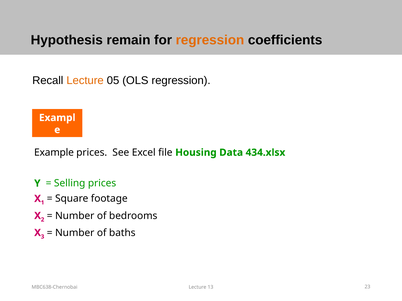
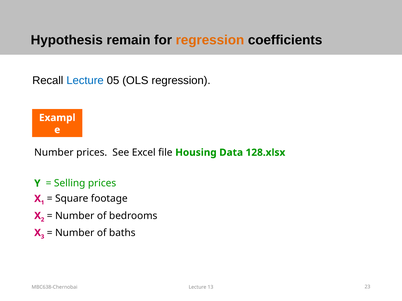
Lecture at (85, 81) colour: orange -> blue
Example at (54, 153): Example -> Number
434.xlsx: 434.xlsx -> 128.xlsx
